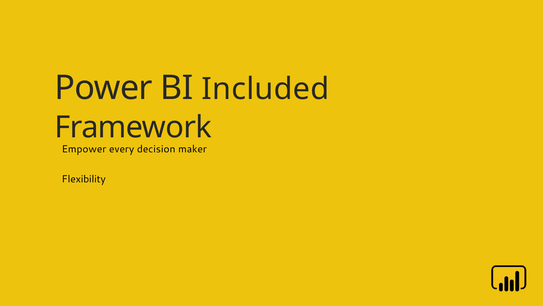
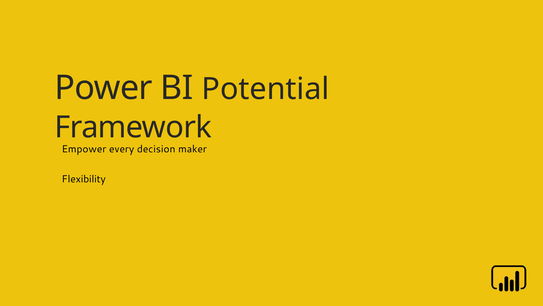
Included: Included -> Potential
